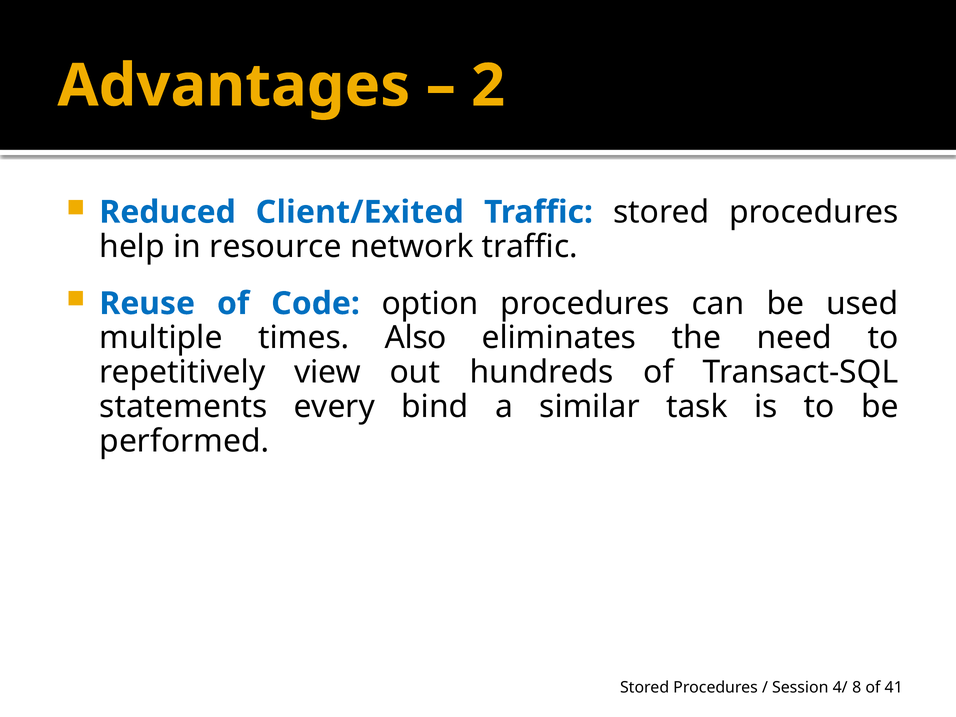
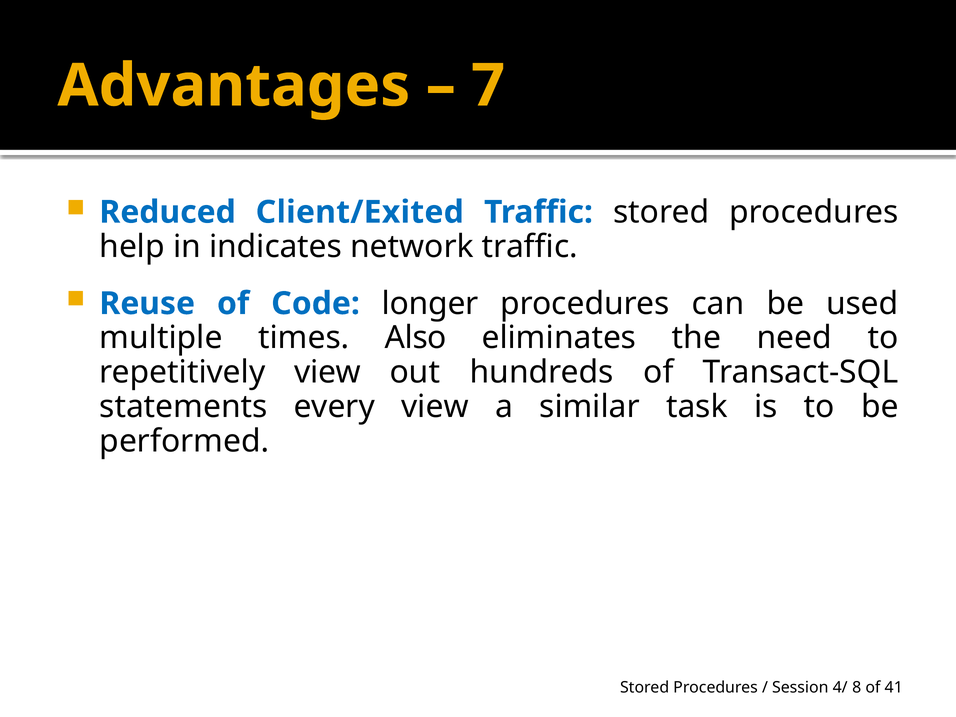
2: 2 -> 7
resource: resource -> indicates
option: option -> longer
every bind: bind -> view
